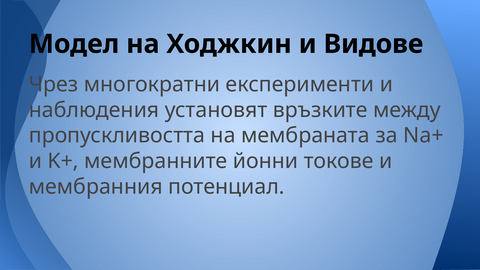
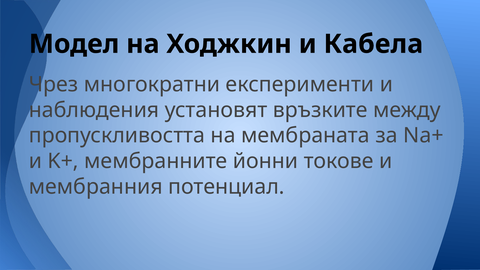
Видове: Видове -> Кабела
